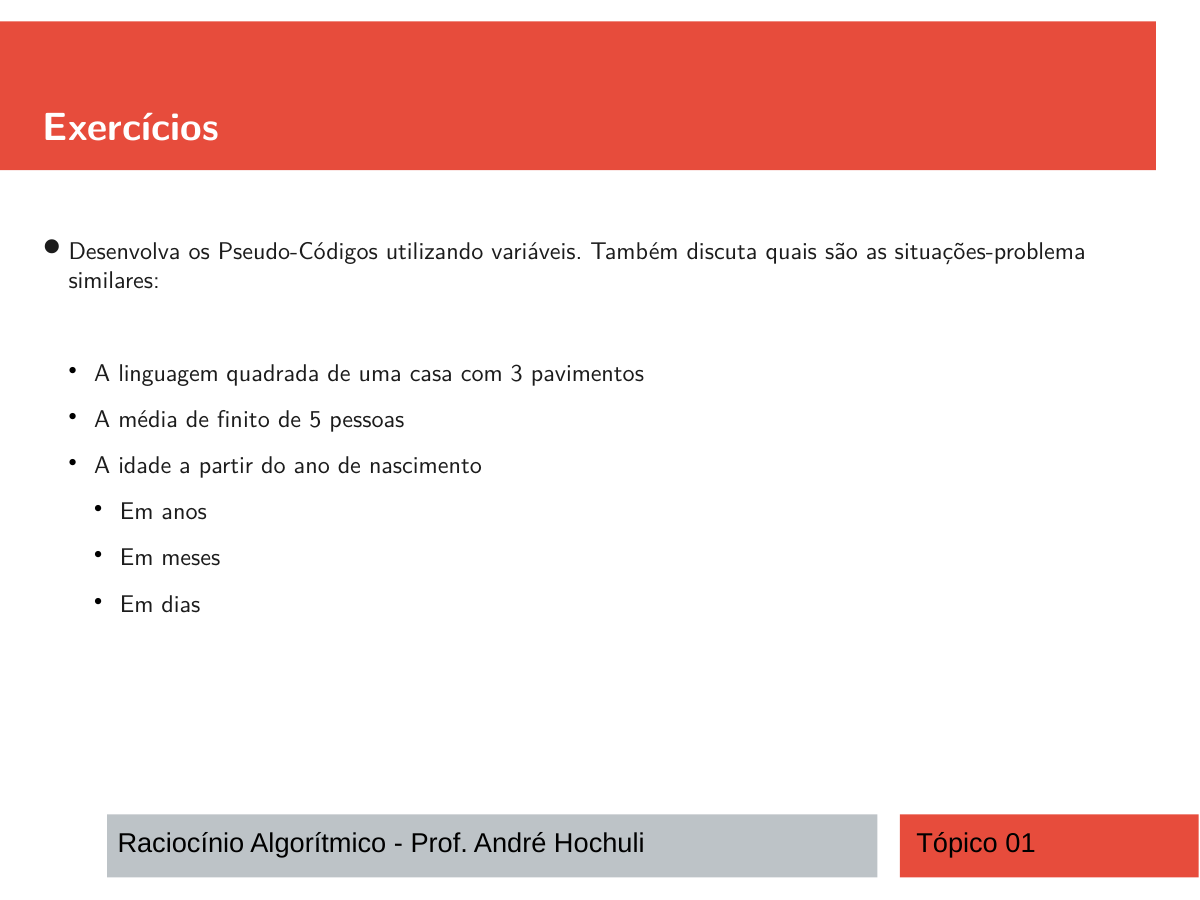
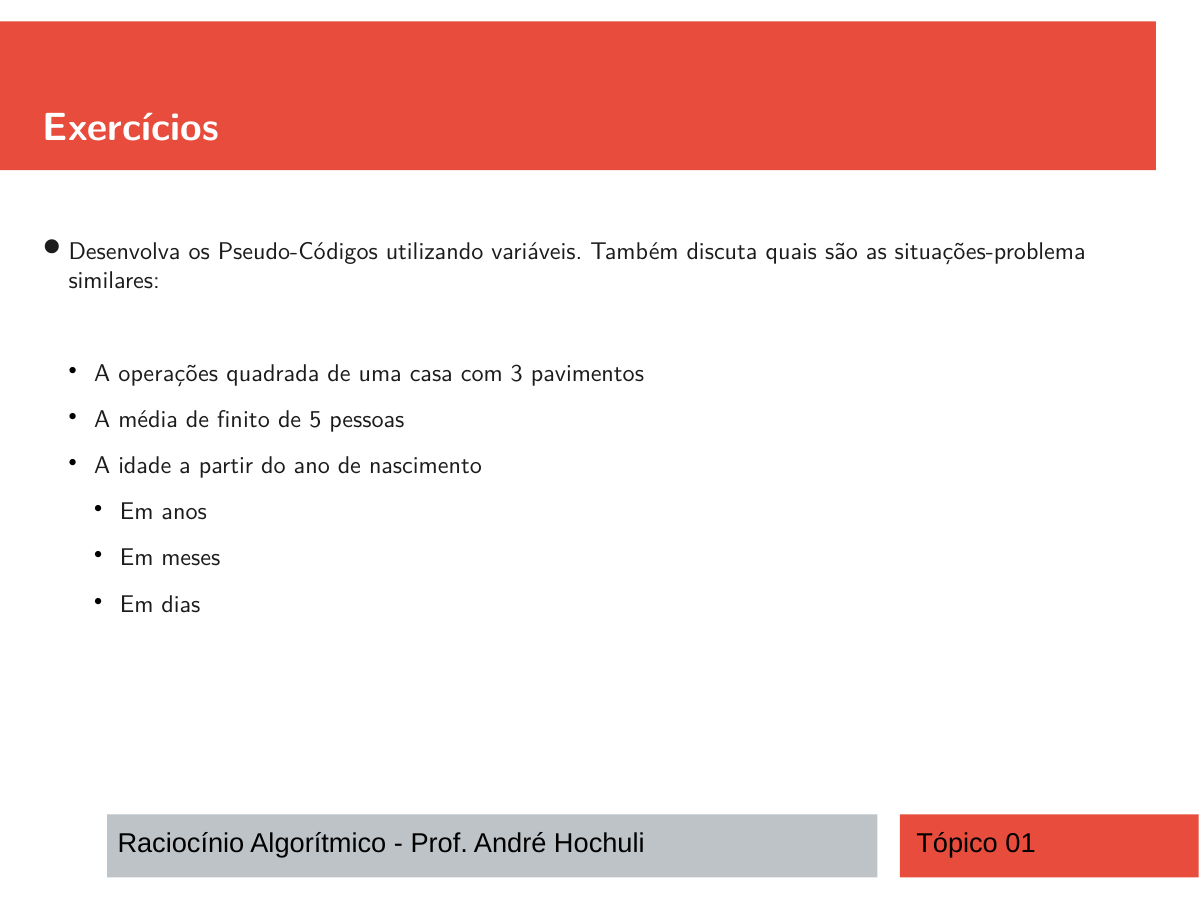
linguagem: linguagem -> operações
